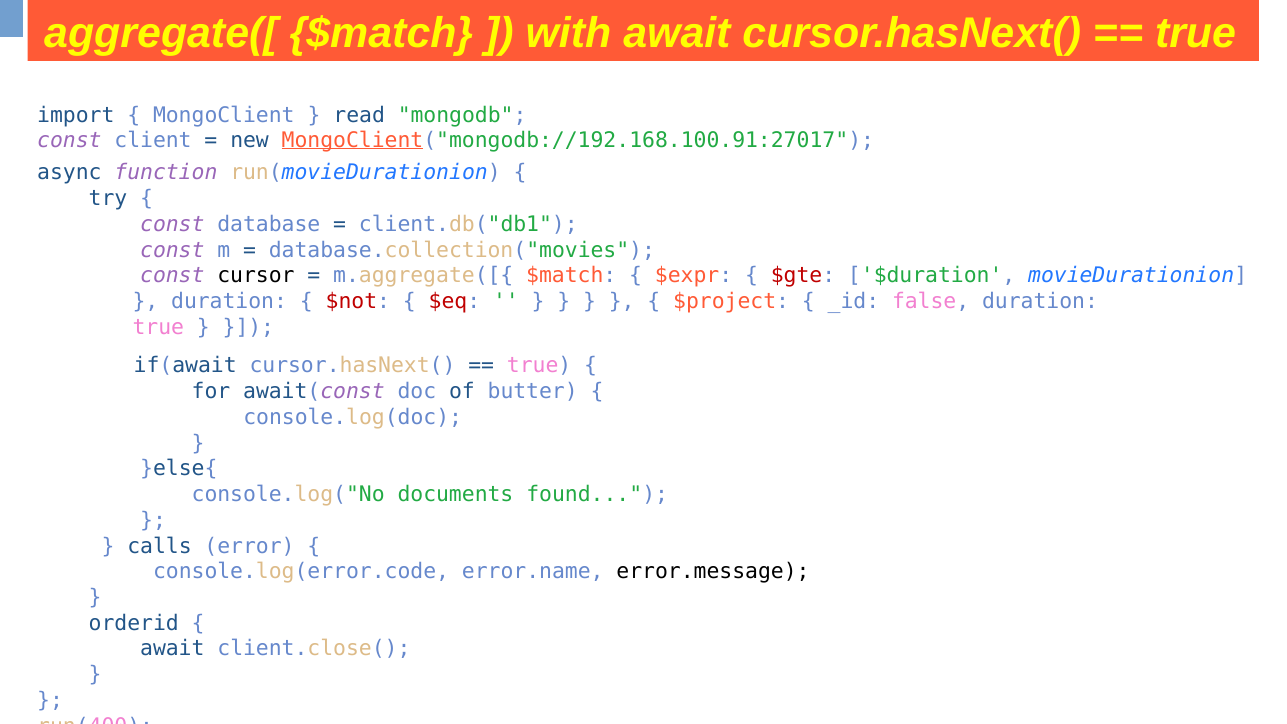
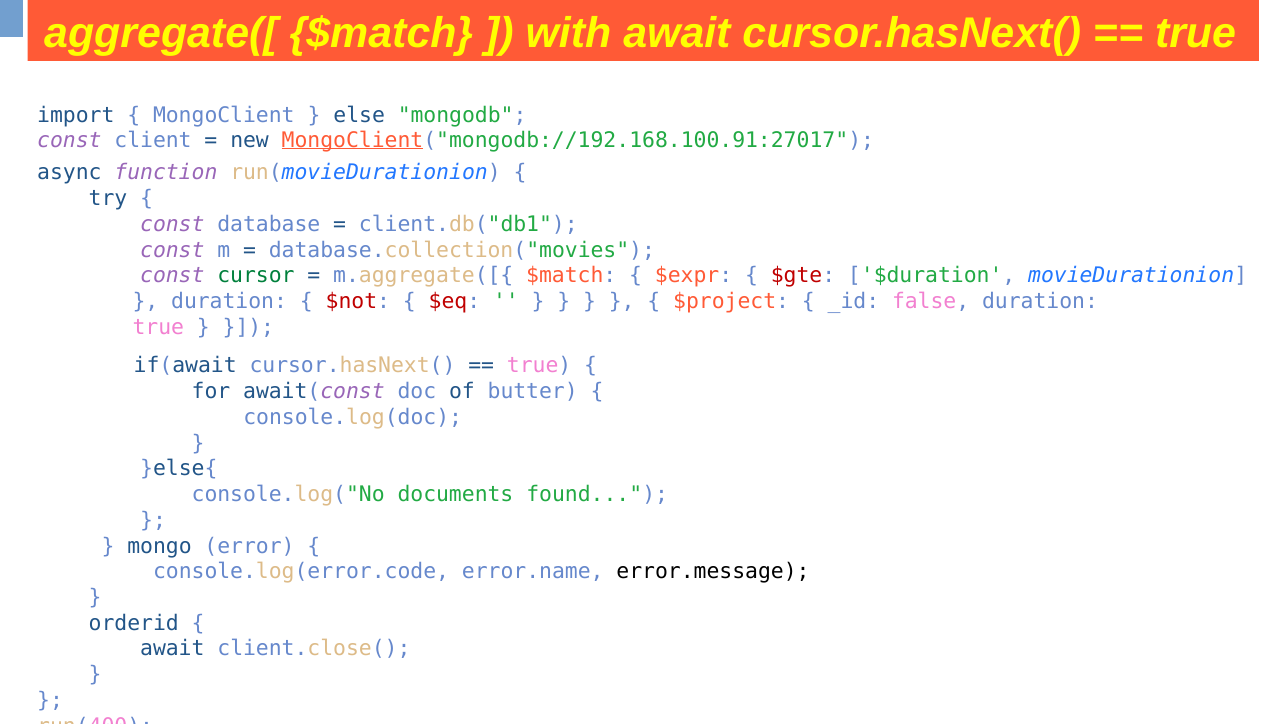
read: read -> else
cursor colour: black -> green
calls: calls -> mongo
